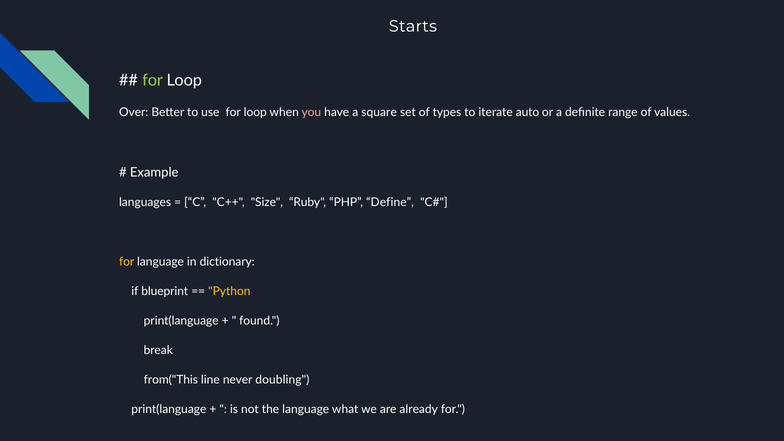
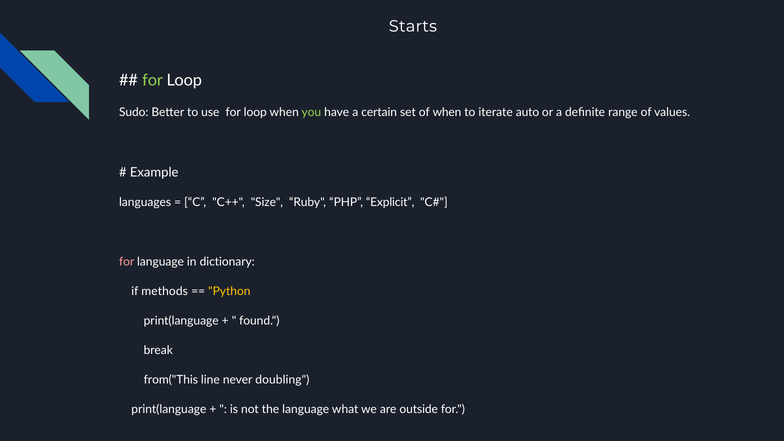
Over: Over -> Sudo
you colour: pink -> light green
square: square -> certain
of types: types -> when
Define: Define -> Explicit
for at (127, 262) colour: yellow -> pink
blueprint: blueprint -> methods
already: already -> outside
